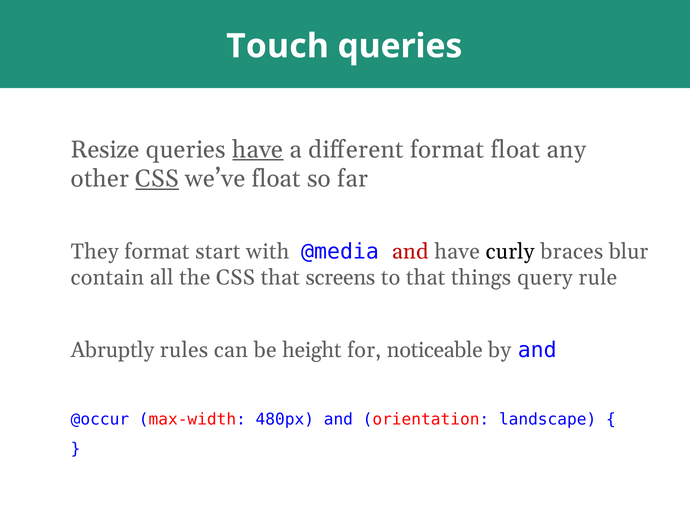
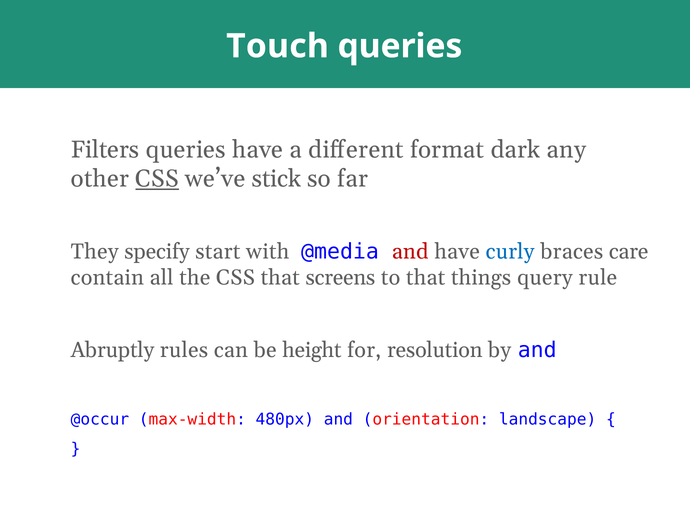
Resize: Resize -> Filters
have at (258, 150) underline: present -> none
format float: float -> dark
we’ve float: float -> stick
They format: format -> specify
curly colour: black -> blue
blur: blur -> care
noticeable: noticeable -> resolution
